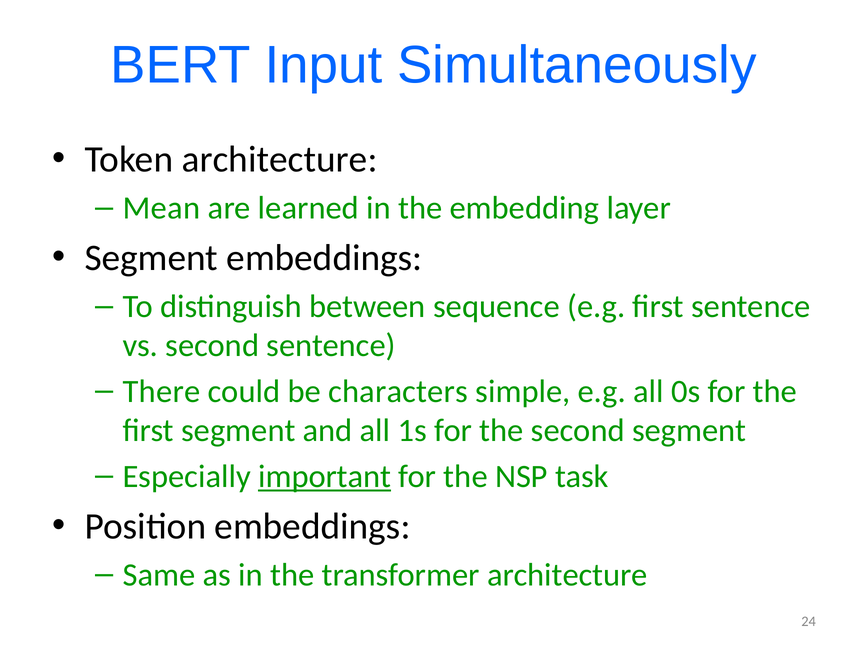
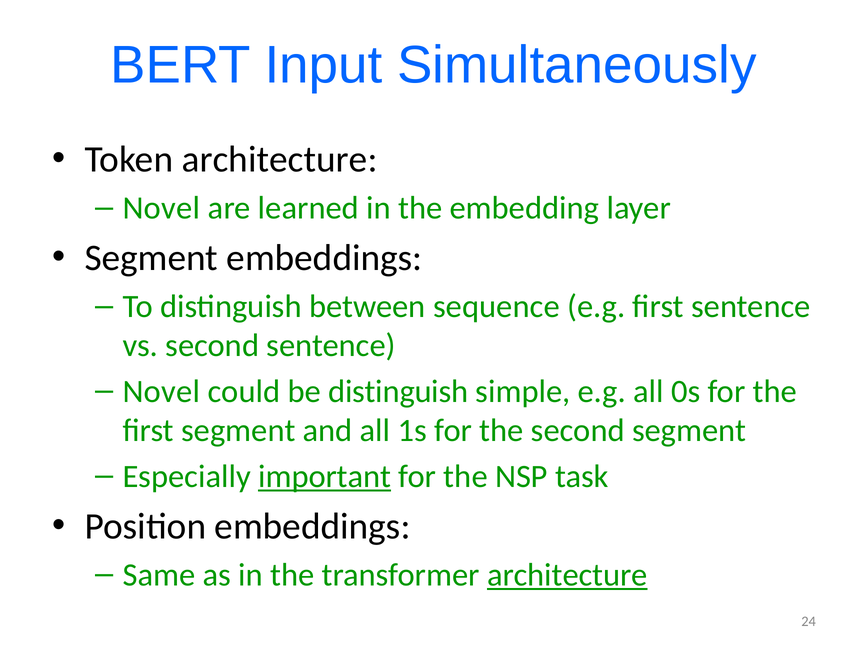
Mean at (161, 208): Mean -> Novel
There at (161, 391): There -> Novel
be characters: characters -> distinguish
architecture at (567, 575) underline: none -> present
